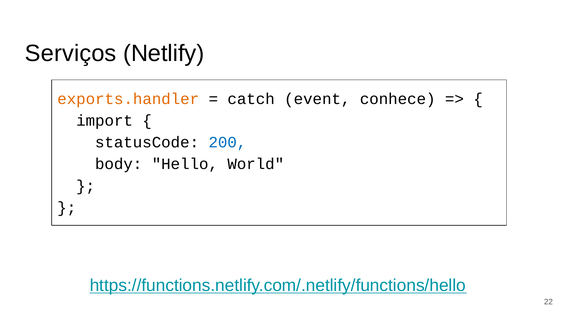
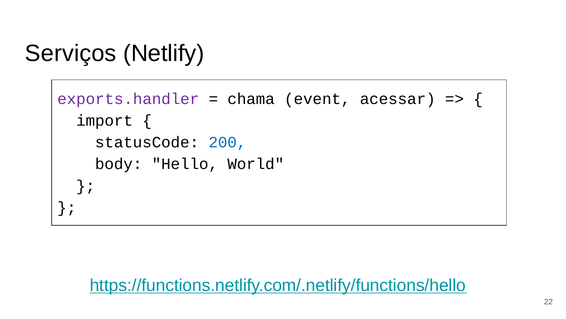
exports.handler colour: orange -> purple
catch: catch -> chama
conhece: conhece -> acessar
